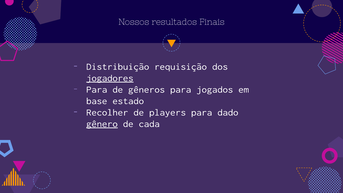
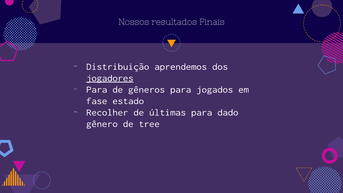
requisição: requisição -> aprendemos
base: base -> fase
players: players -> últimas
gênero underline: present -> none
cada: cada -> tree
